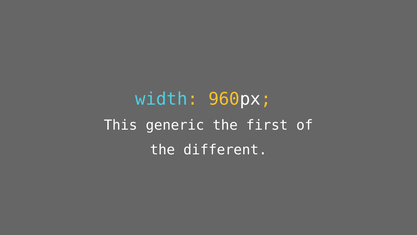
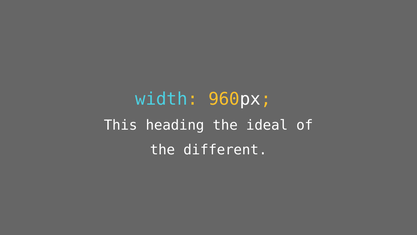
generic: generic -> heading
first: first -> ideal
